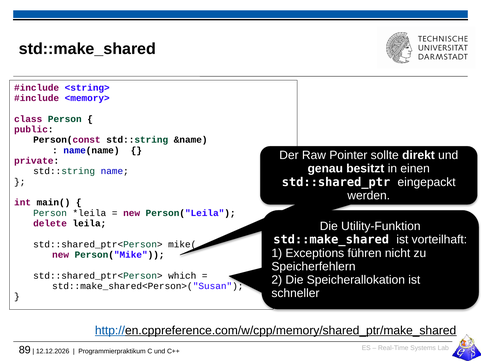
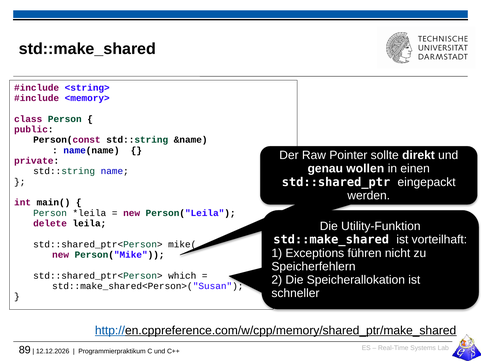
besitzt: besitzt -> wollen
